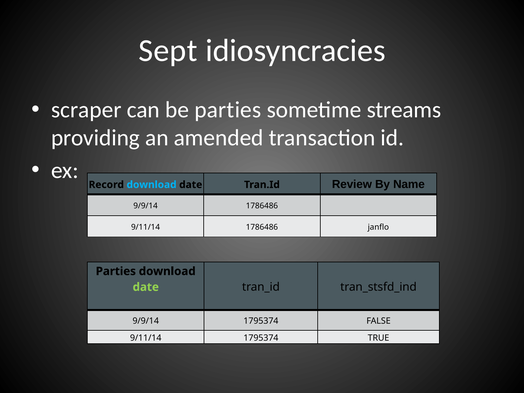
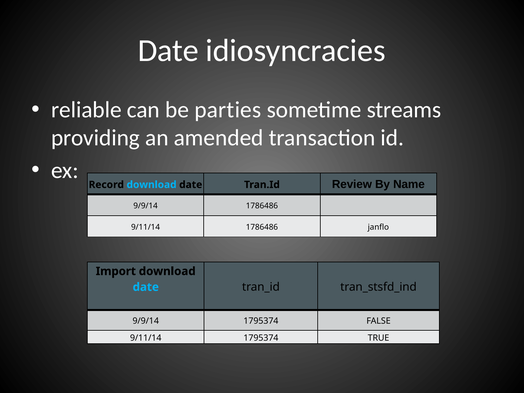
Sept at (168, 51): Sept -> Date
scraper: scraper -> reliable
Parties at (116, 271): Parties -> Import
date at (146, 287) colour: light green -> light blue
